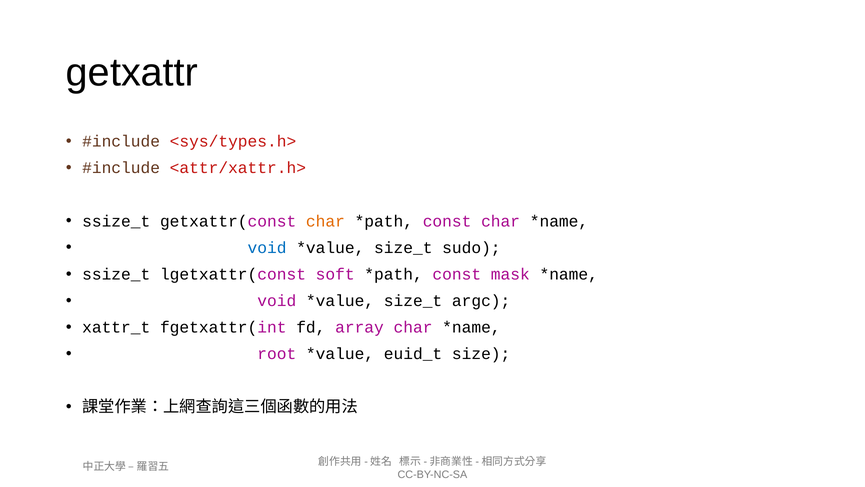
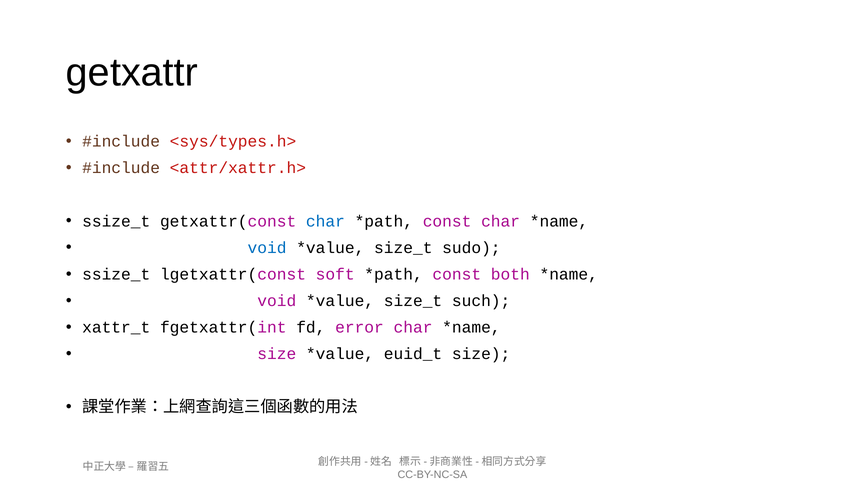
char at (325, 221) colour: orange -> blue
mask: mask -> both
argc: argc -> such
array: array -> error
root at (277, 354): root -> size
